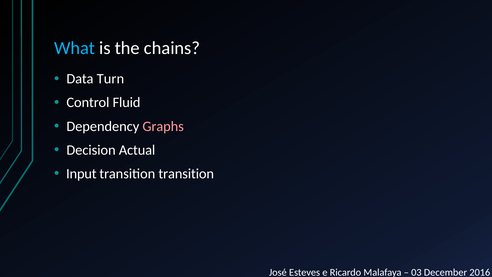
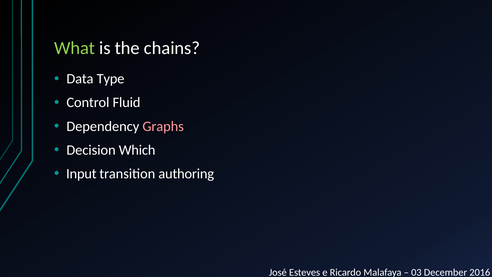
What colour: light blue -> light green
Turn: Turn -> Type
Actual: Actual -> Which
transition transition: transition -> authoring
